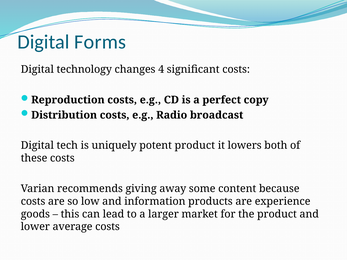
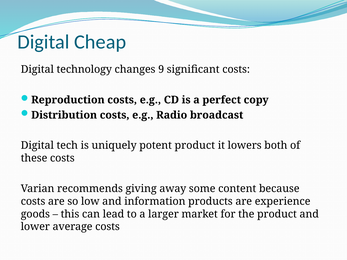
Forms: Forms -> Cheap
4: 4 -> 9
